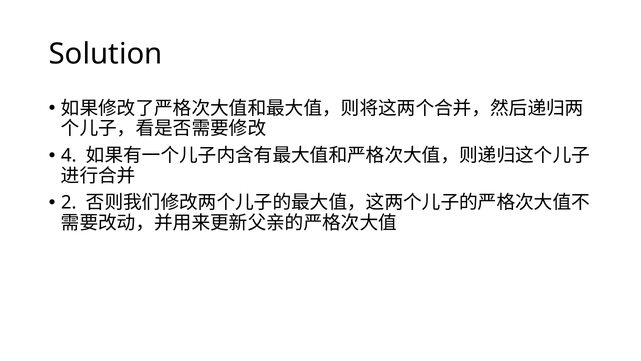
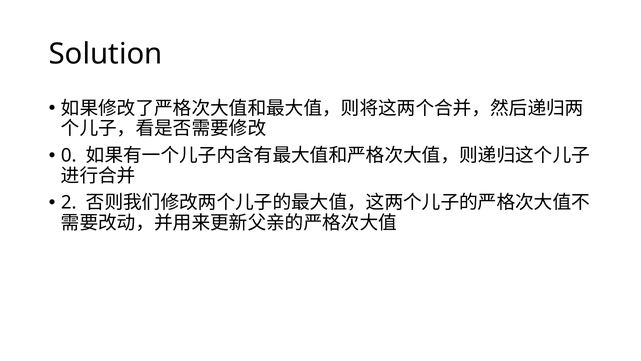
4: 4 -> 0
